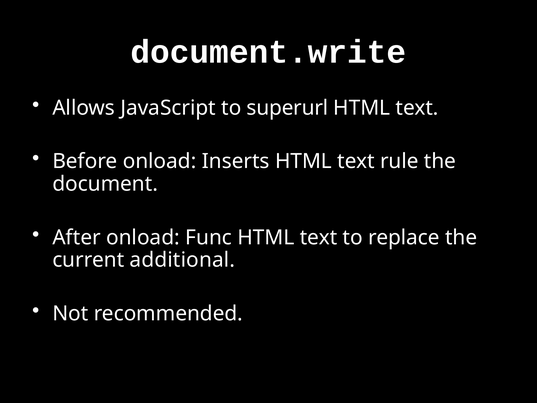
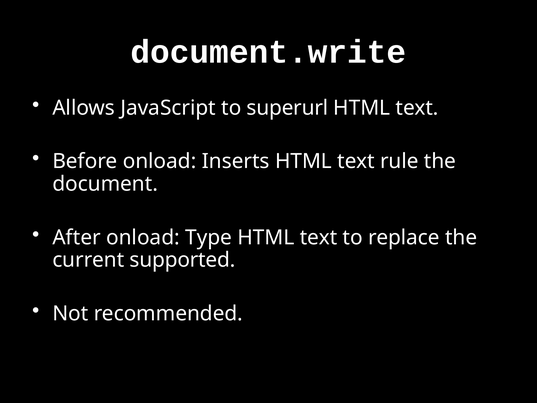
Func: Func -> Type
additional: additional -> supported
